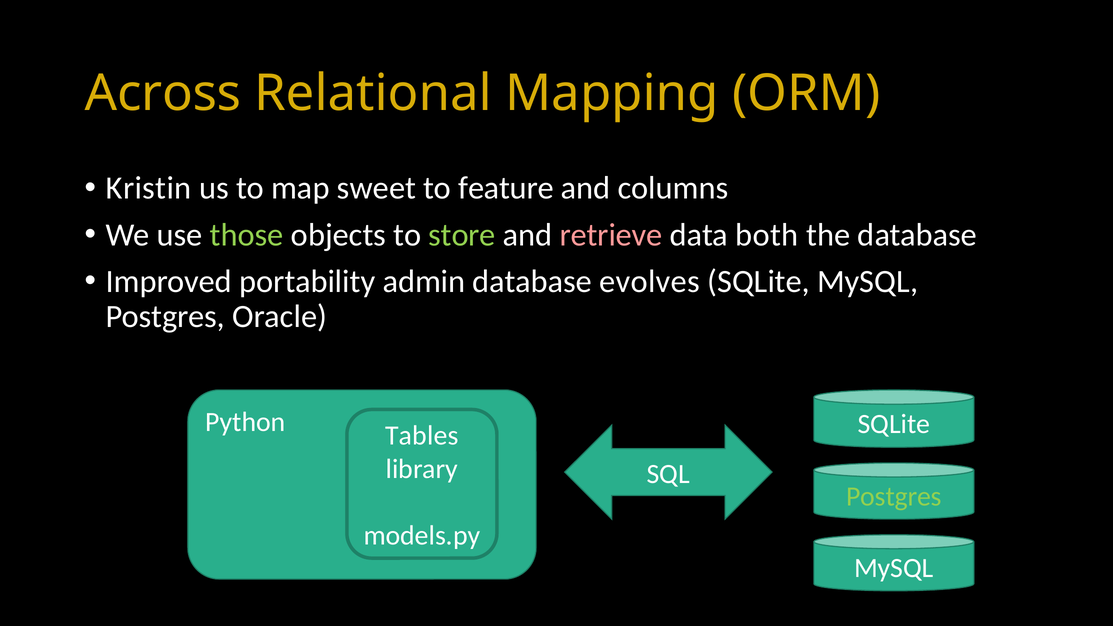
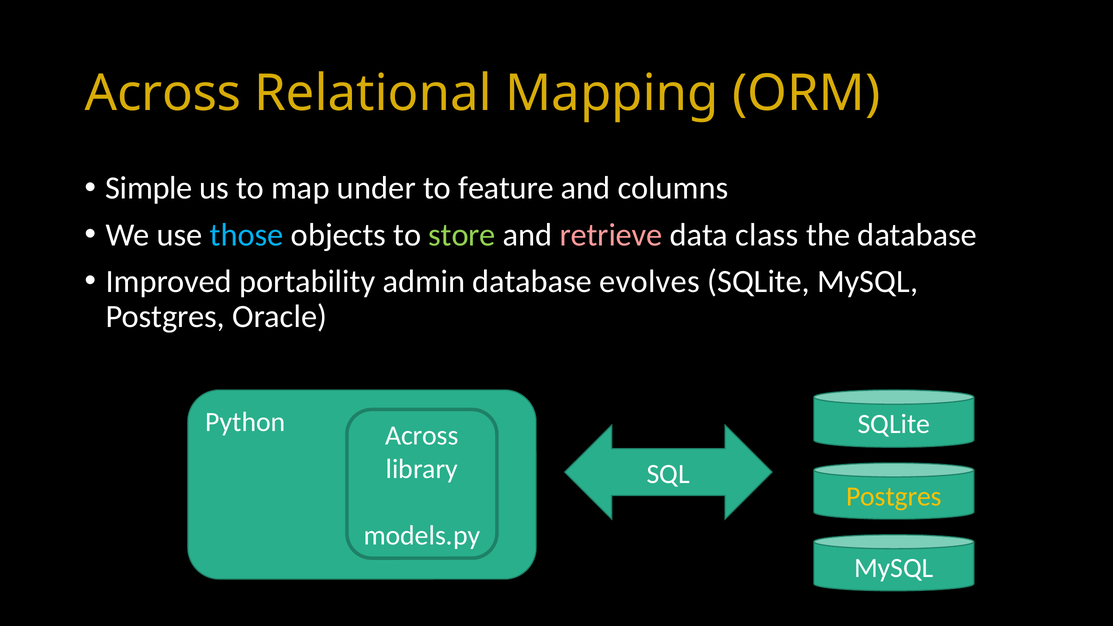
Kristin: Kristin -> Simple
sweet: sweet -> under
those colour: light green -> light blue
both: both -> class
Python Tables: Tables -> Across
Postgres at (894, 496) colour: light green -> yellow
